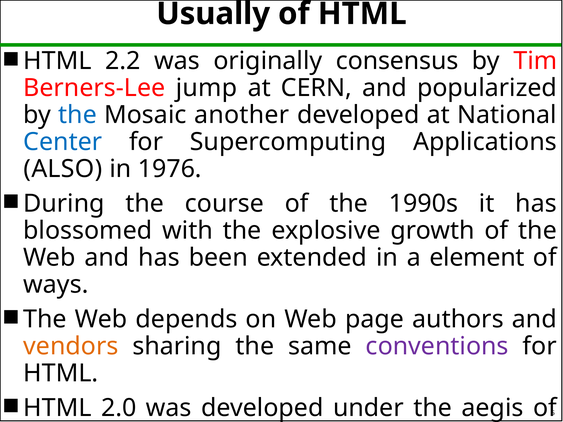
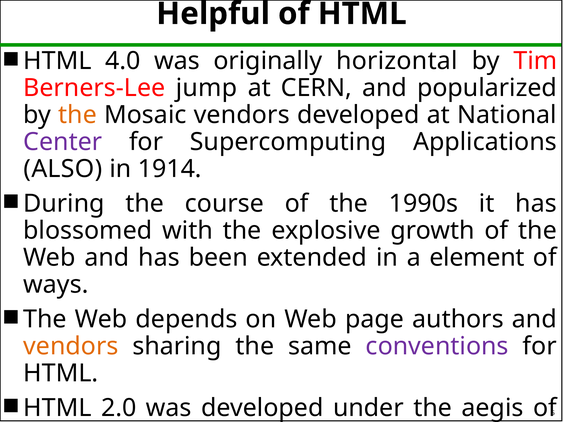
Usually: Usually -> Helpful
2.2: 2.2 -> 4.0
consensus: consensus -> horizontal
the at (78, 115) colour: blue -> orange
Mosaic another: another -> vendors
Center colour: blue -> purple
1976: 1976 -> 1914
